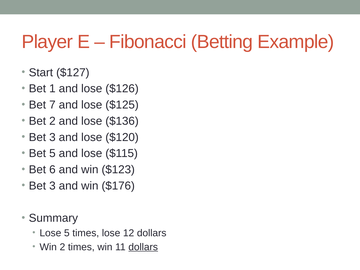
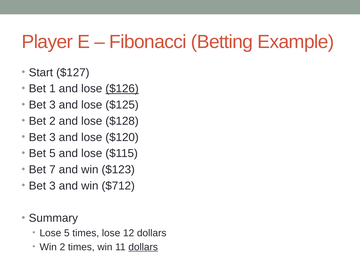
$126 underline: none -> present
7 at (52, 105): 7 -> 3
$136: $136 -> $128
6: 6 -> 7
$176: $176 -> $712
